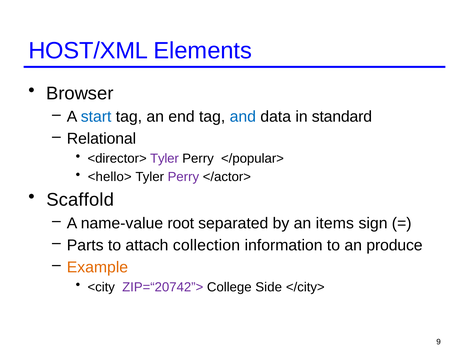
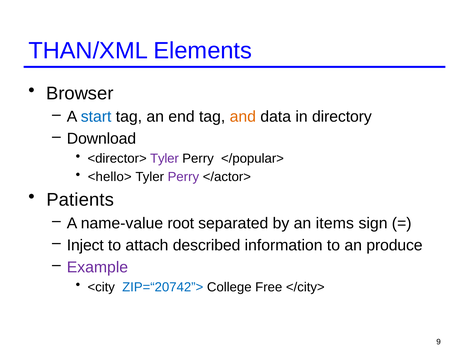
HOST/XML: HOST/XML -> THAN/XML
and colour: blue -> orange
standard: standard -> directory
Relational: Relational -> Download
Scaffold: Scaffold -> Patients
Parts: Parts -> Inject
collection: collection -> described
Example colour: orange -> purple
ZIP=“20742”> colour: purple -> blue
Side: Side -> Free
